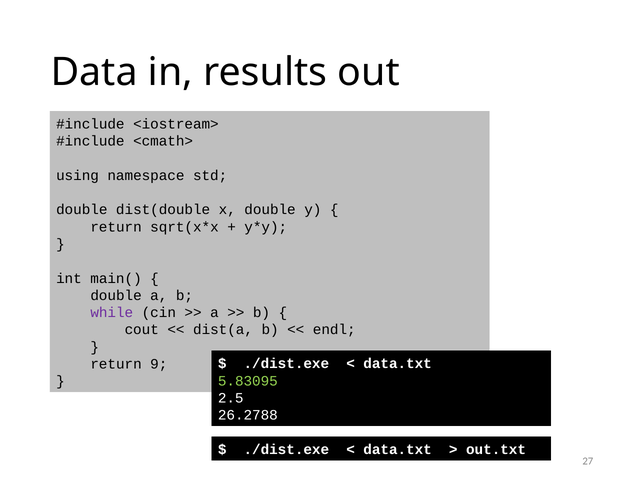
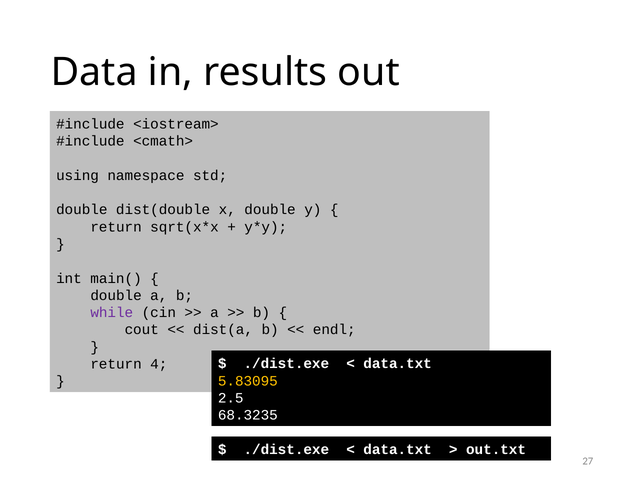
9: 9 -> 4
5.83095 colour: light green -> yellow
26.2788: 26.2788 -> 68.3235
